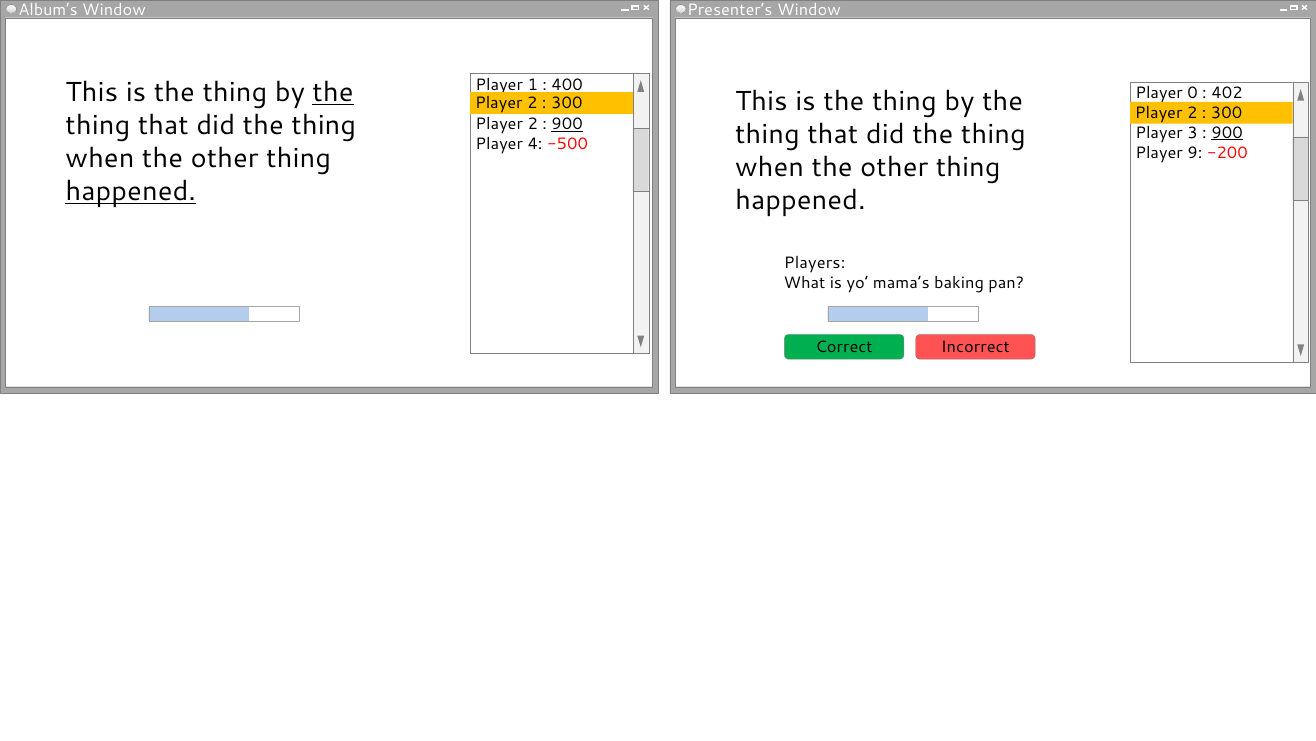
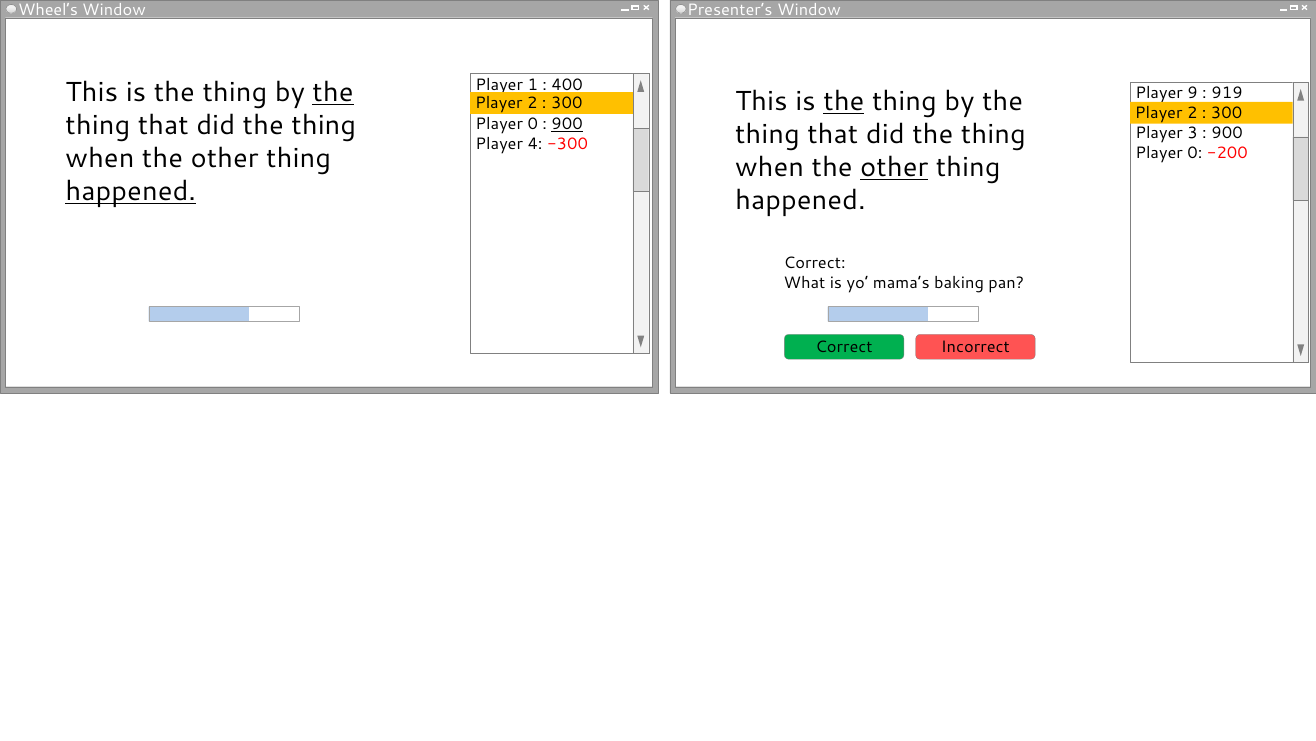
Album’s: Album’s -> Wheel’s
0: 0 -> 9
402: 402 -> 919
the at (844, 102) underline: none -> present
2 at (533, 124): 2 -> 0
900 at (1227, 133) underline: present -> none
-500: -500 -> -300
9 at (1195, 152): 9 -> 0
other at (894, 167) underline: none -> present
Players at (815, 263): Players -> Correct
